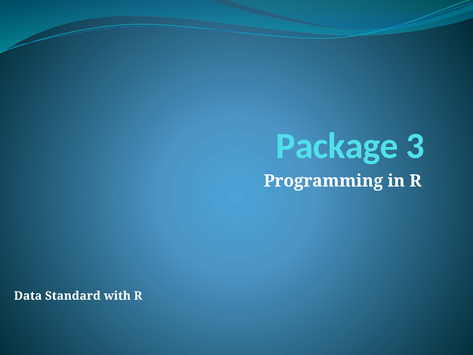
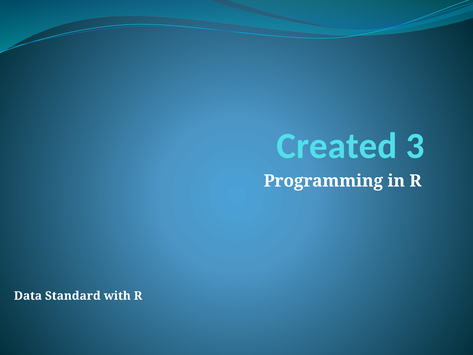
Package: Package -> Created
